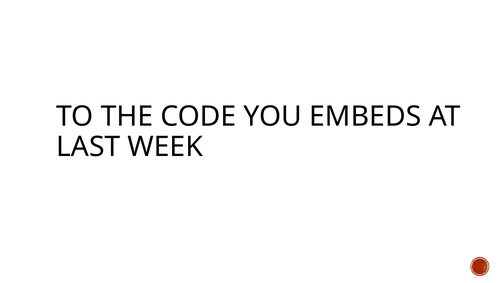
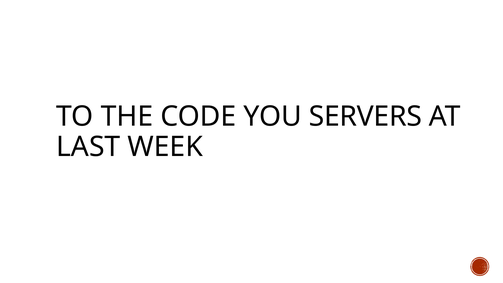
EMBEDS: EMBEDS -> SERVERS
